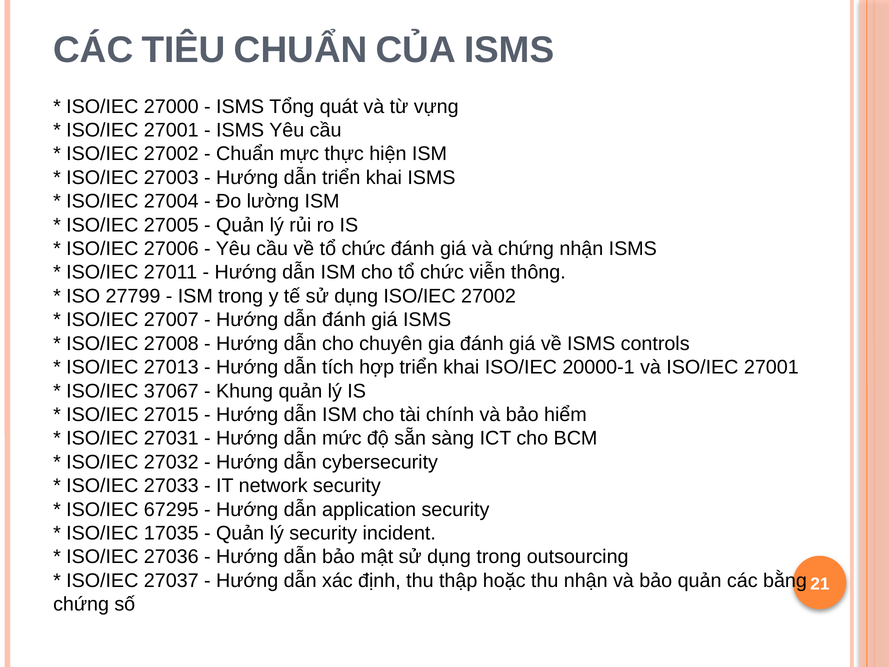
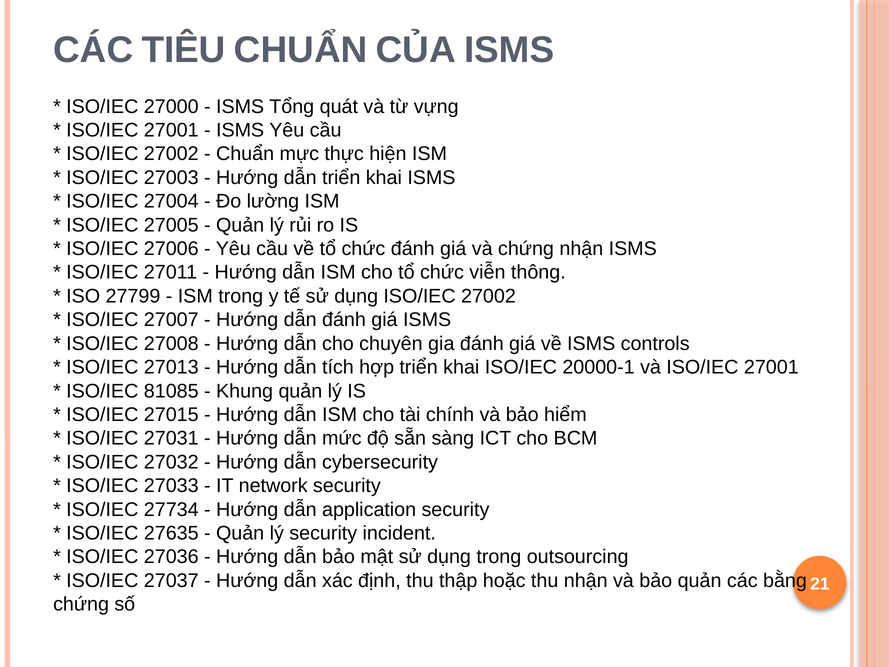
37067: 37067 -> 81085
67295: 67295 -> 27734
17035: 17035 -> 27635
